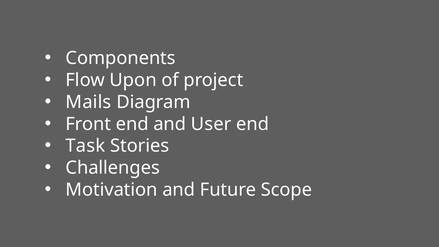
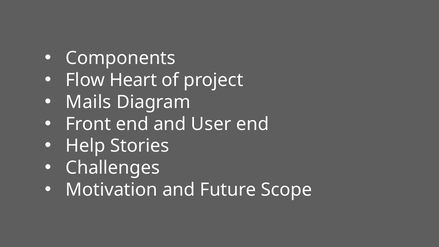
Upon: Upon -> Heart
Task: Task -> Help
